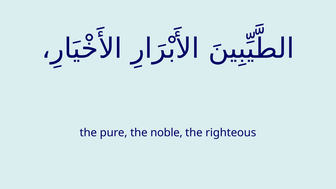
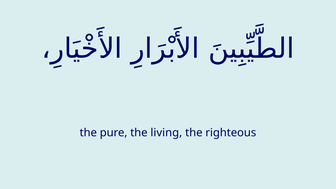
noble: noble -> living
